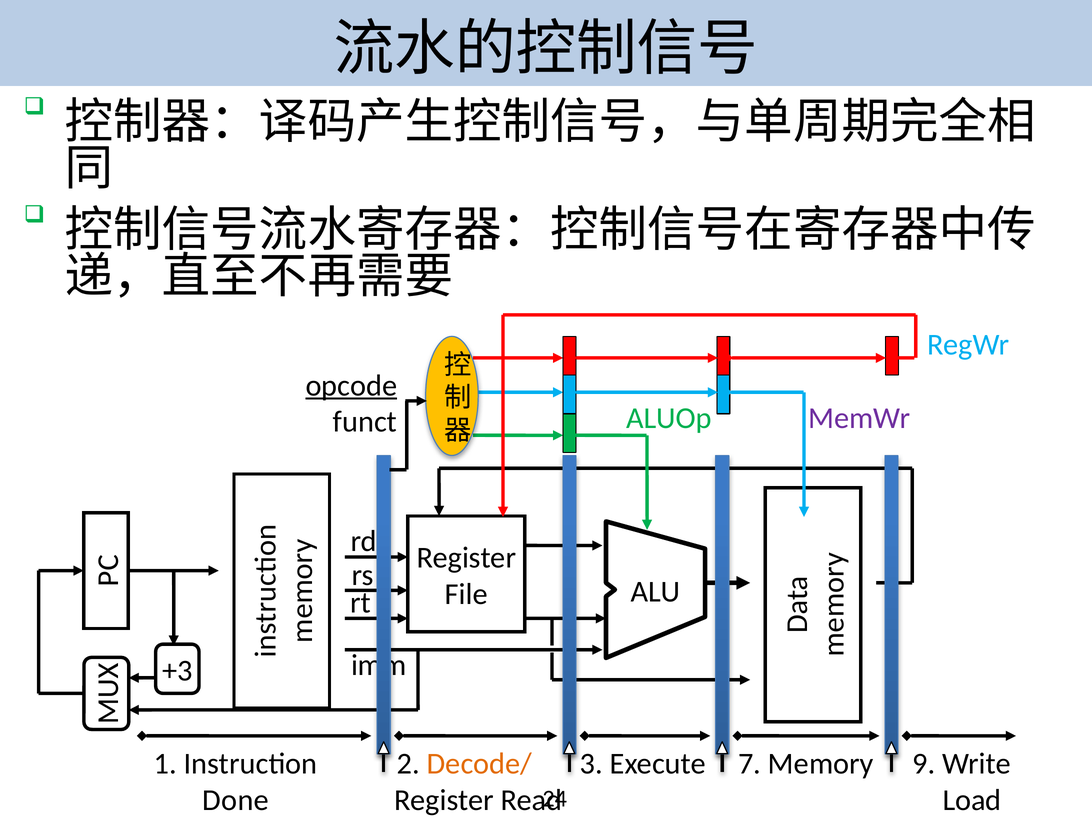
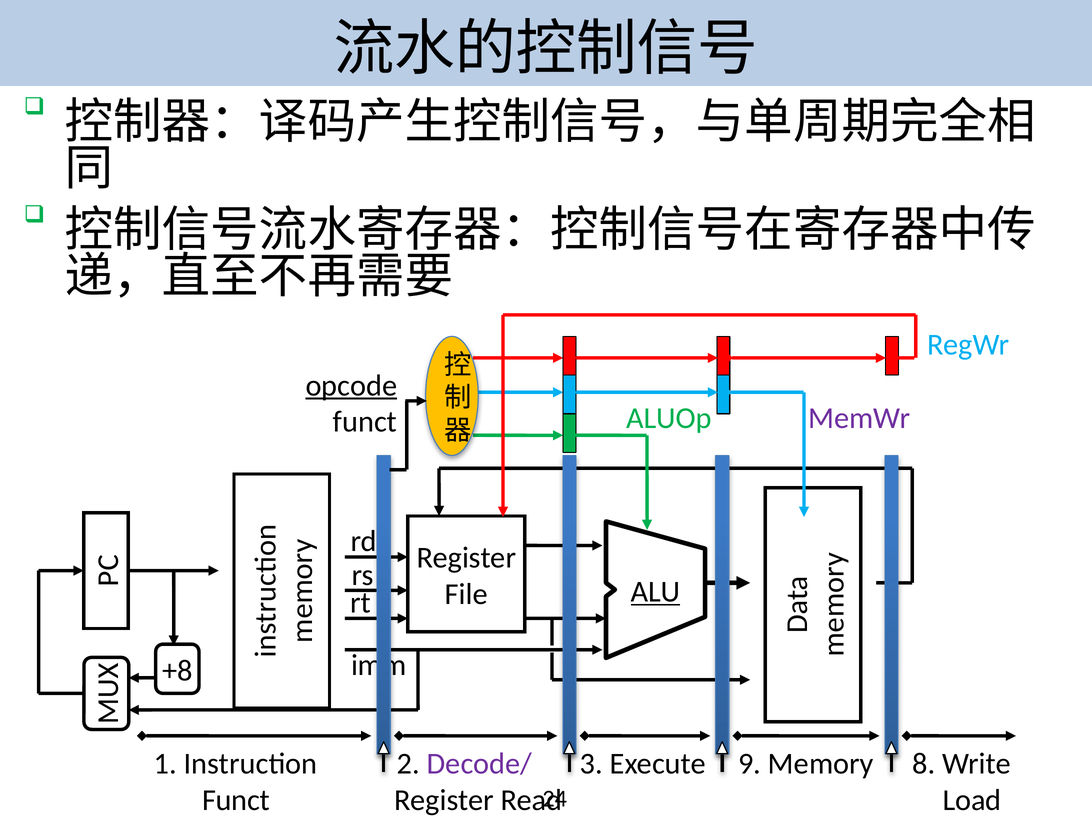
ALU underline: none -> present
+3: +3 -> +8
7: 7 -> 9
9: 9 -> 8
Decode/ colour: orange -> purple
Done at (236, 800): Done -> Funct
